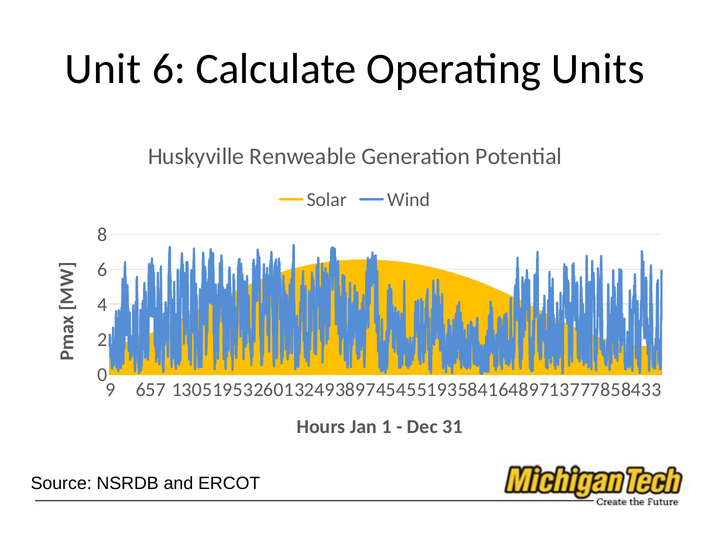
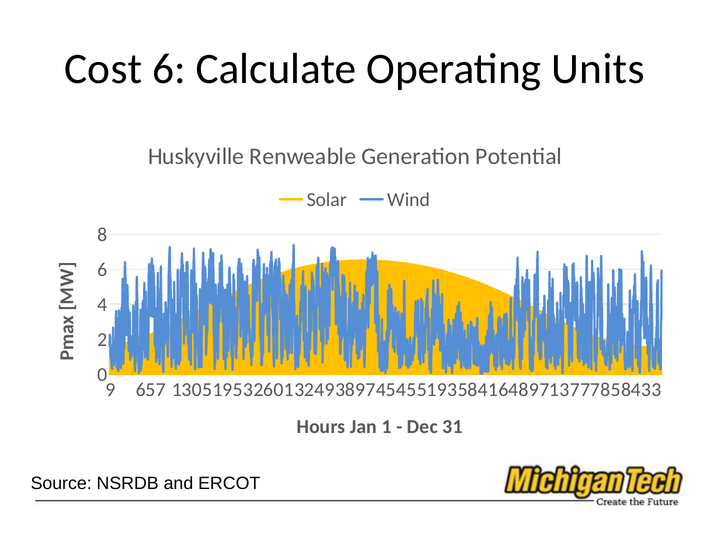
Unit: Unit -> Cost
